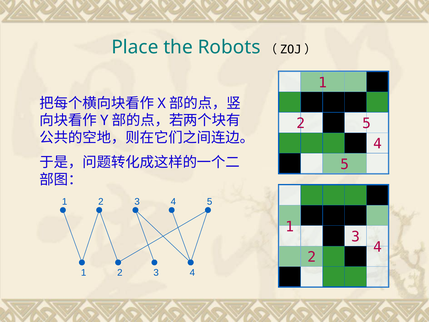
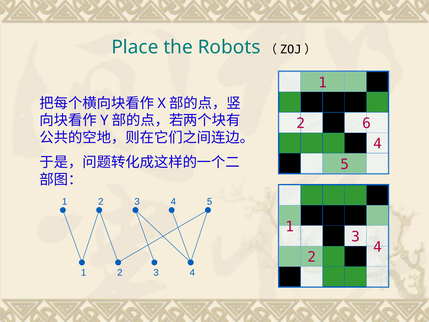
2 5: 5 -> 6
